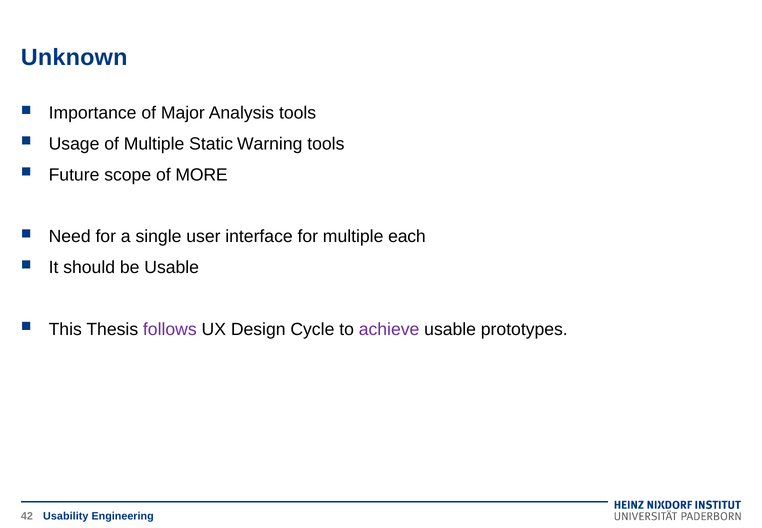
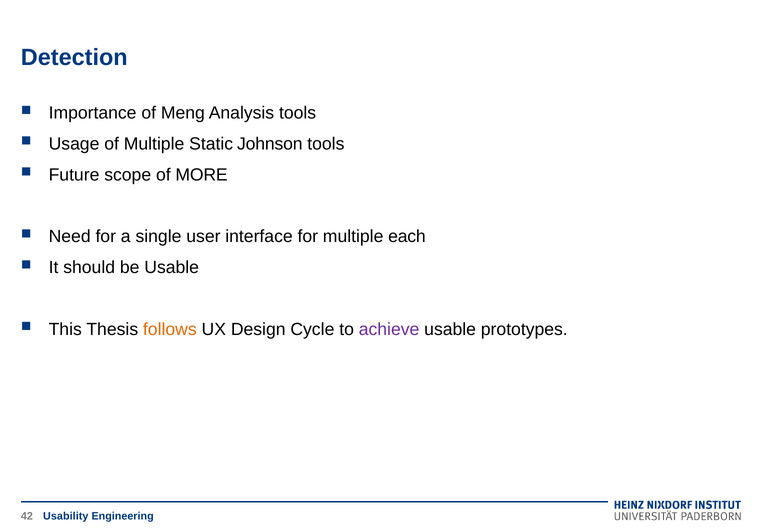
Unknown: Unknown -> Detection
Major: Major -> Meng
Warning: Warning -> Johnson
follows colour: purple -> orange
